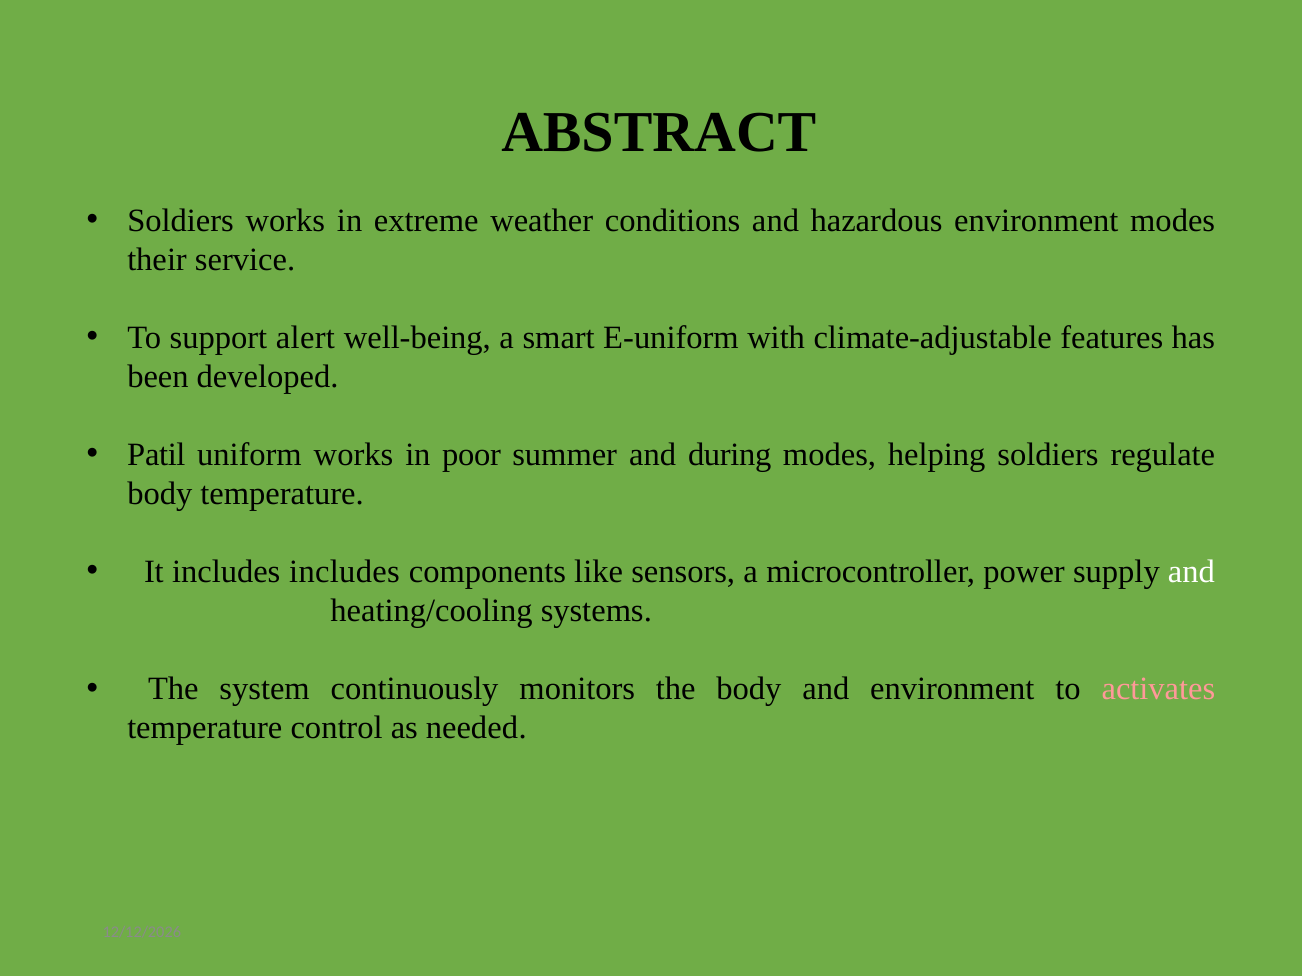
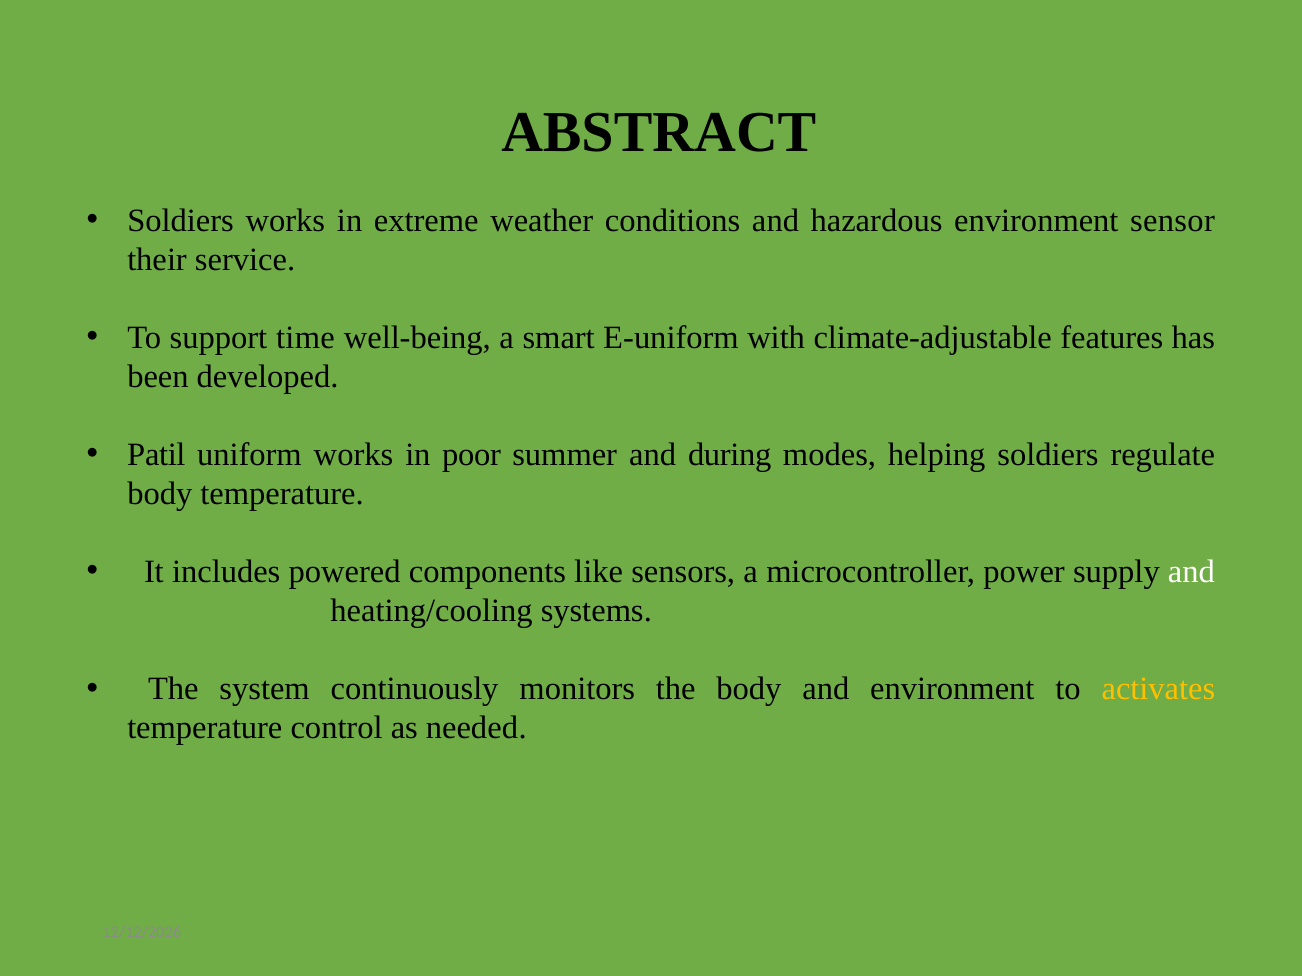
environment modes: modes -> sensor
alert: alert -> time
includes includes: includes -> powered
activates colour: pink -> yellow
